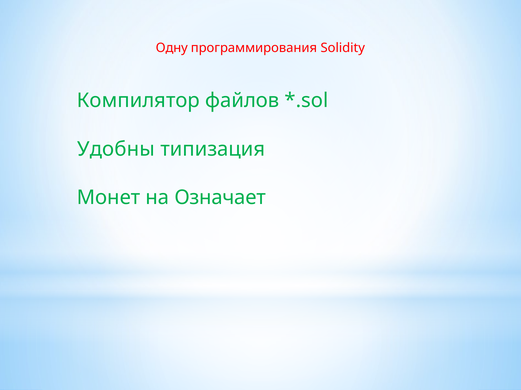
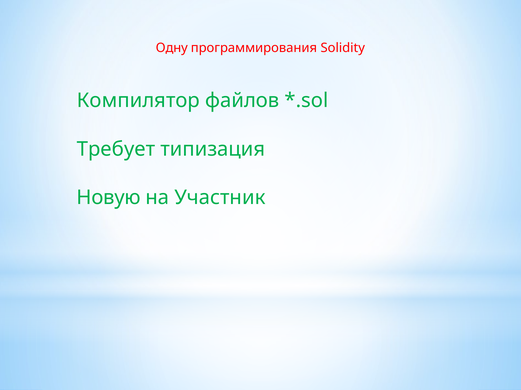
Удобны: Удобны -> Требует
Монет: Монет -> Новую
Означает: Означает -> Участник
